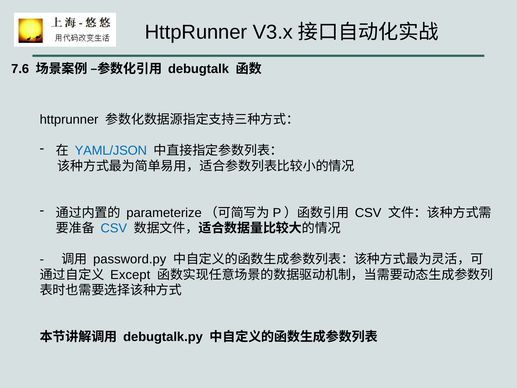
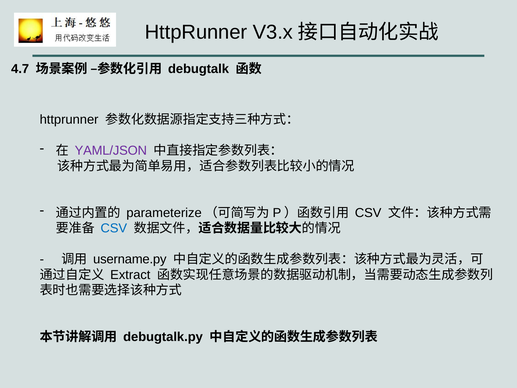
7.6: 7.6 -> 4.7
YAML/JSON colour: blue -> purple
password.py: password.py -> username.py
Except: Except -> Extract
